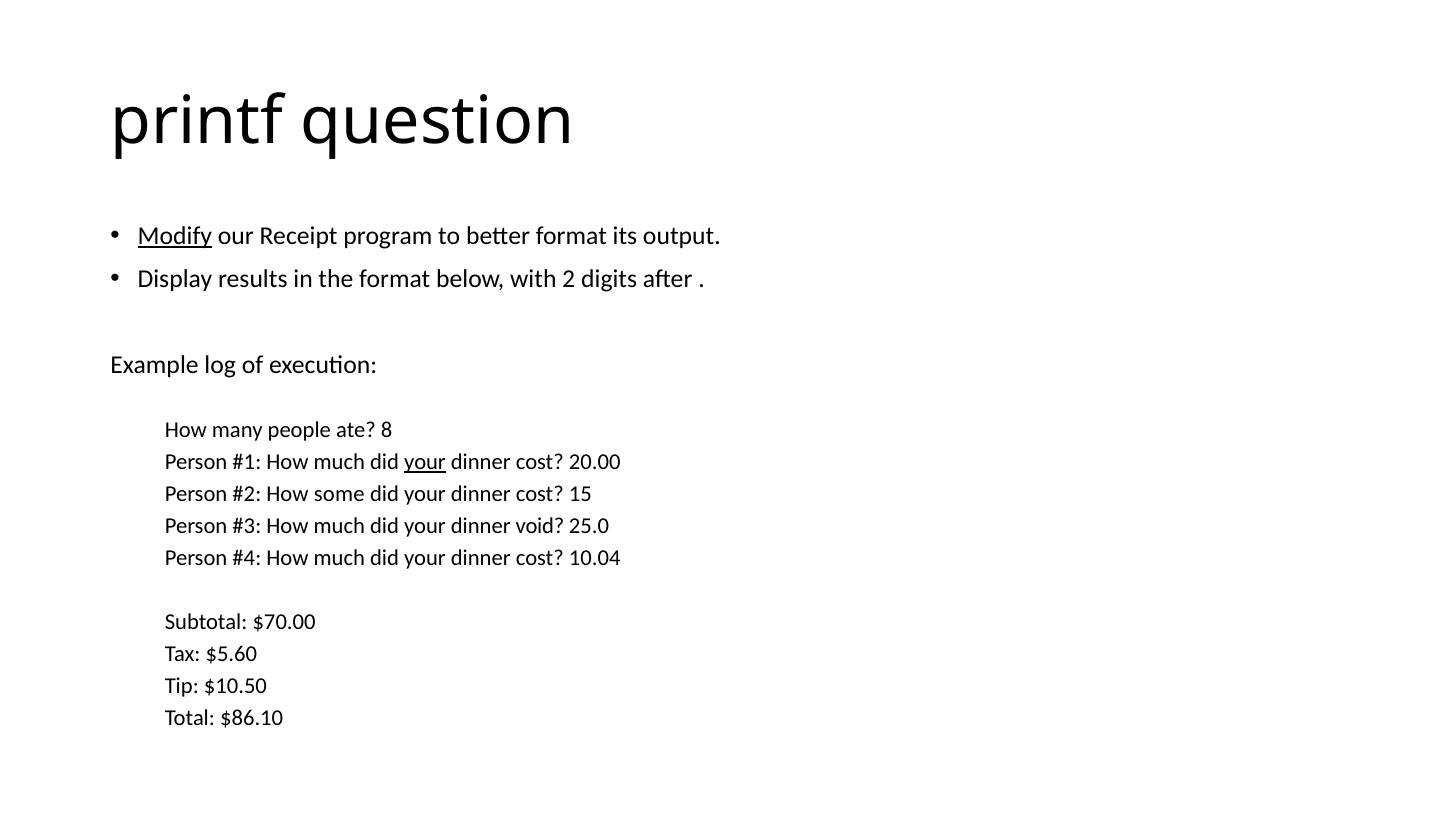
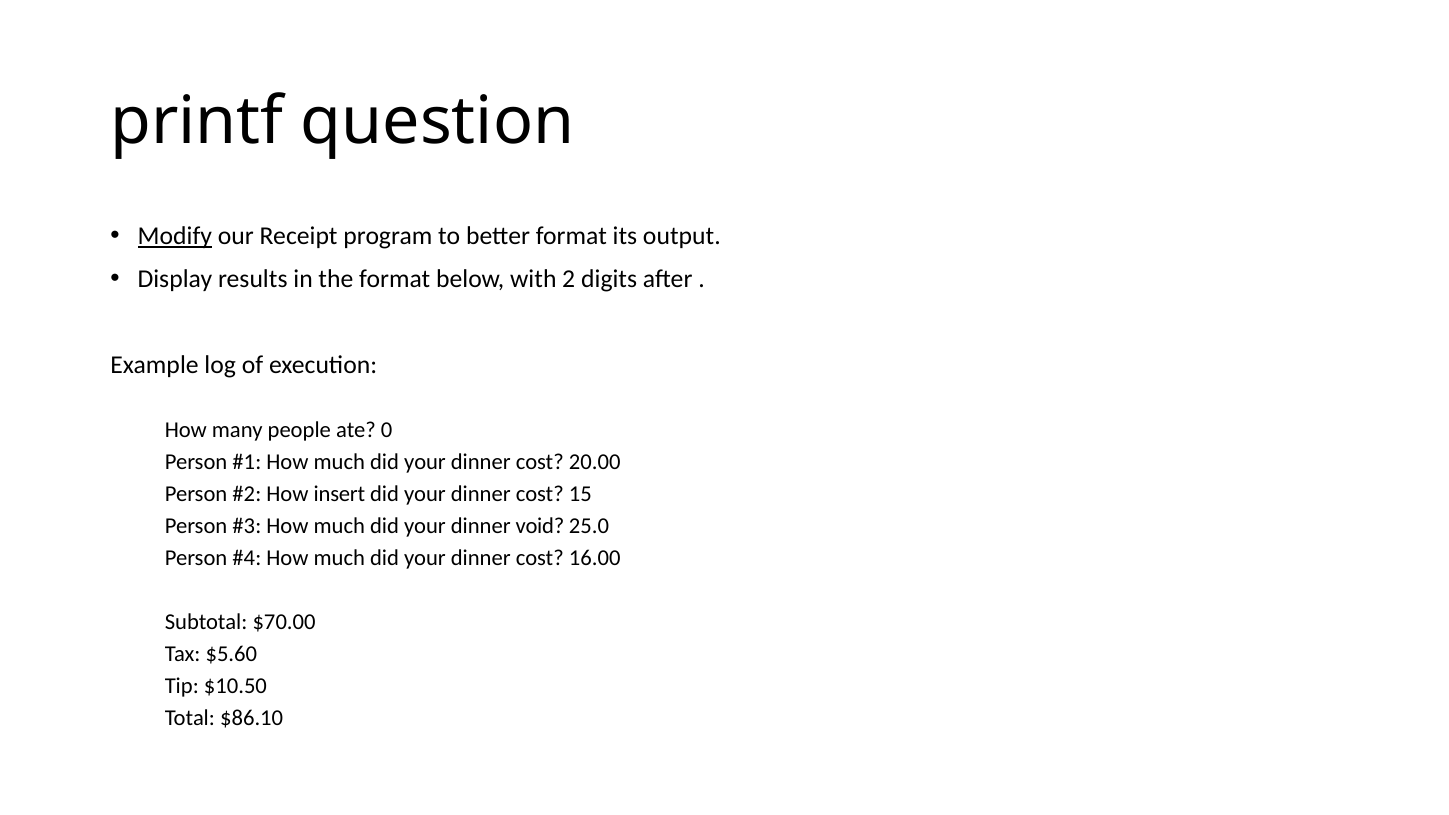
8: 8 -> 0
your at (425, 462) underline: present -> none
some: some -> insert
10.04: 10.04 -> 16.00
